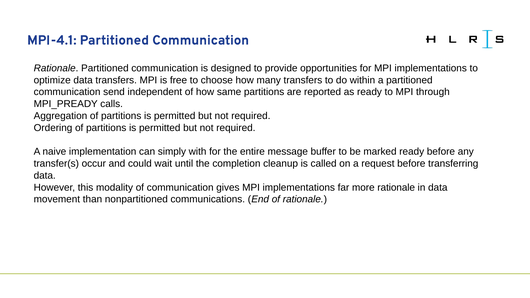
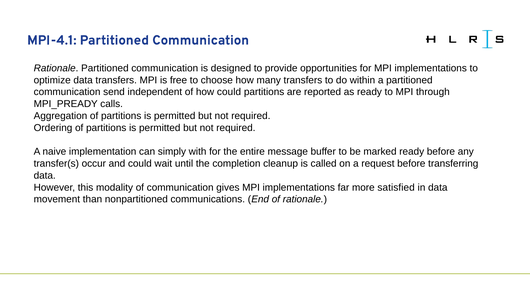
how same: same -> could
more rationale: rationale -> satisfied
